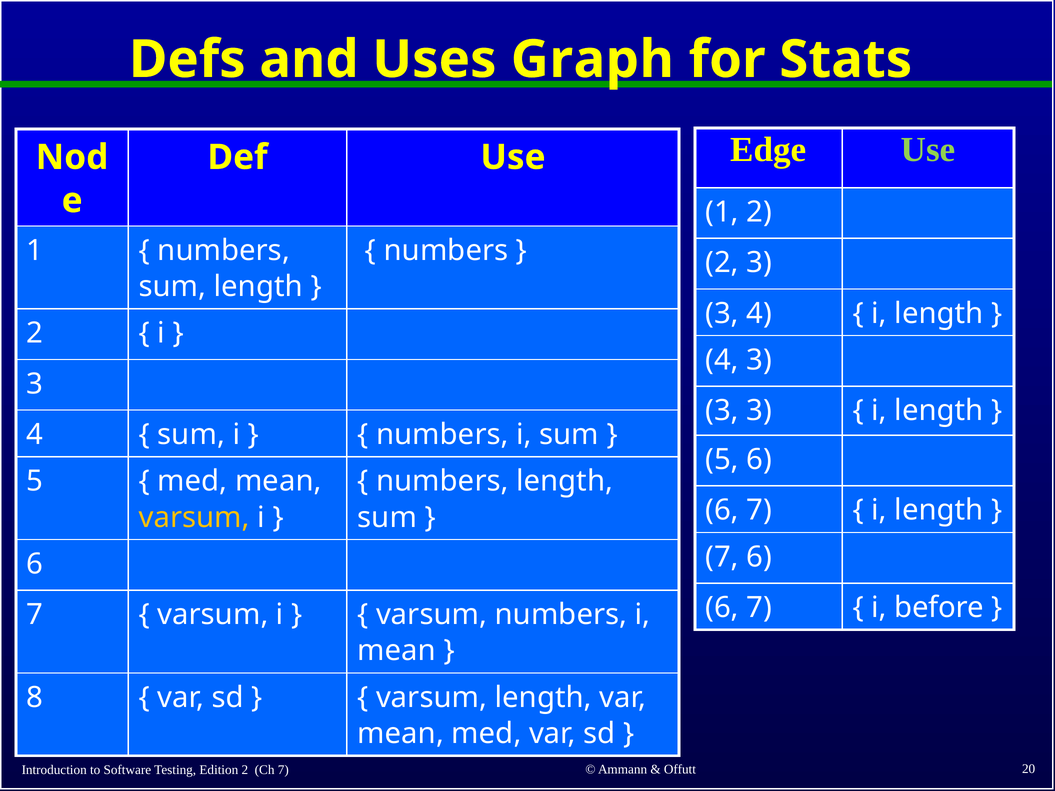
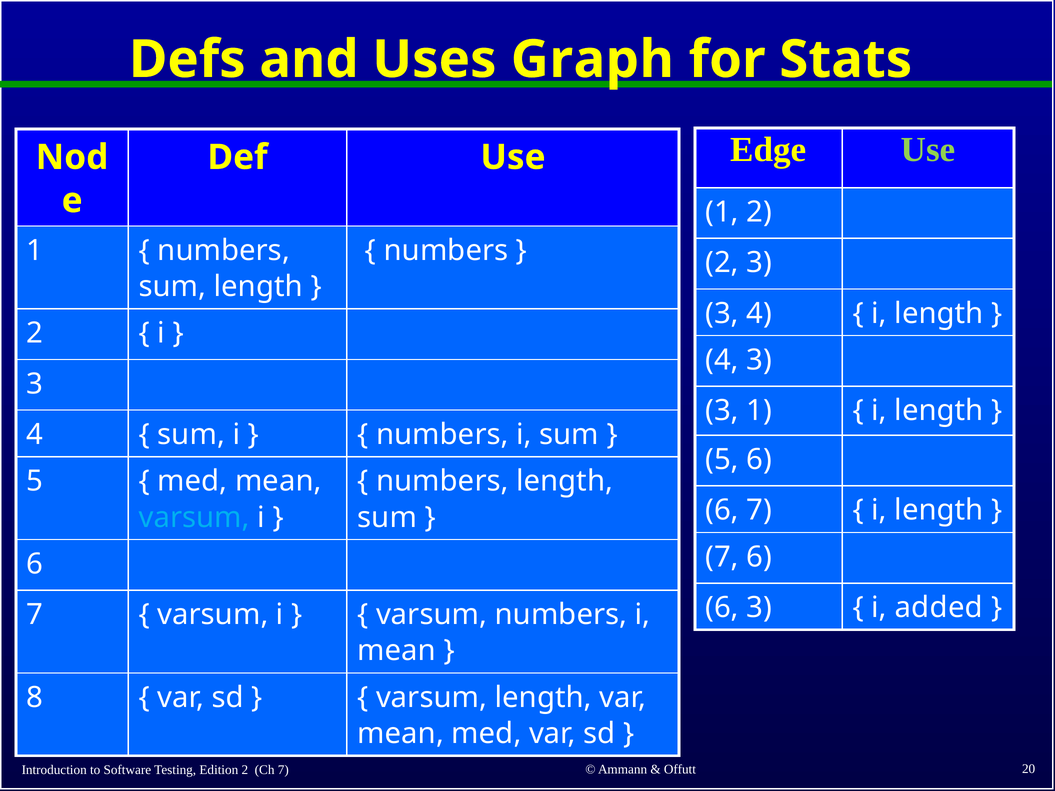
3 at (759, 411): 3 -> 1
varsum at (194, 517) colour: yellow -> light blue
7 at (759, 608): 7 -> 3
before: before -> added
